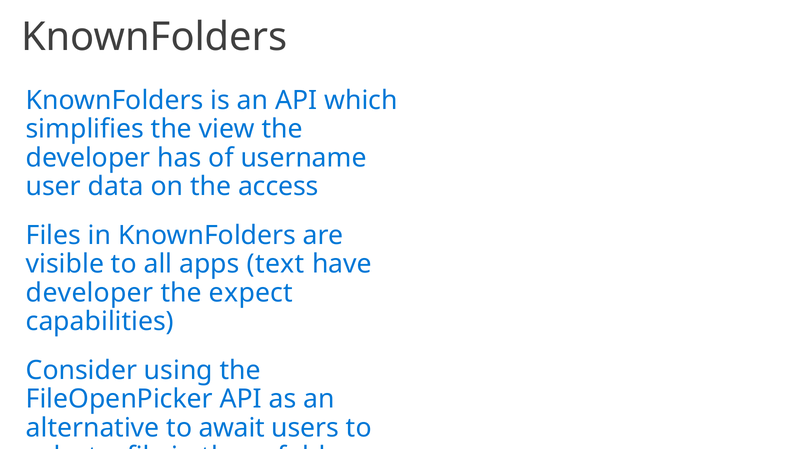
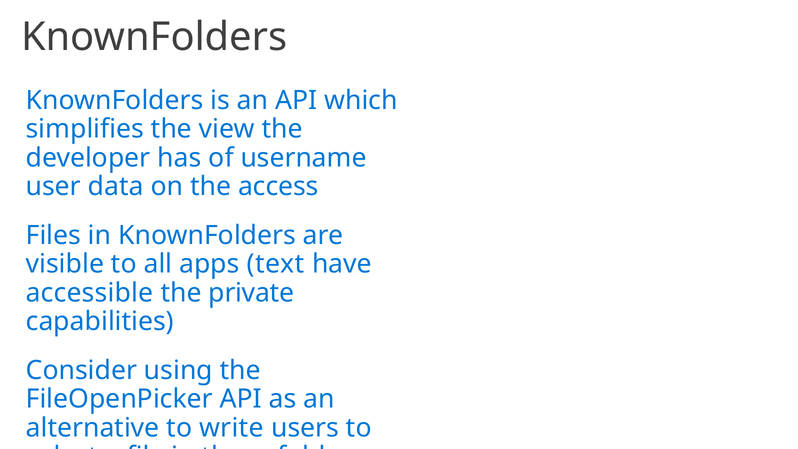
developer at (90, 293): developer -> accessible
expect: expect -> private
await: await -> write
